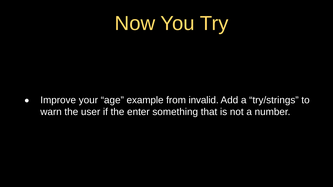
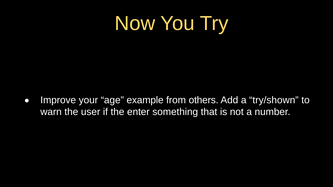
invalid: invalid -> others
try/strings: try/strings -> try/shown
